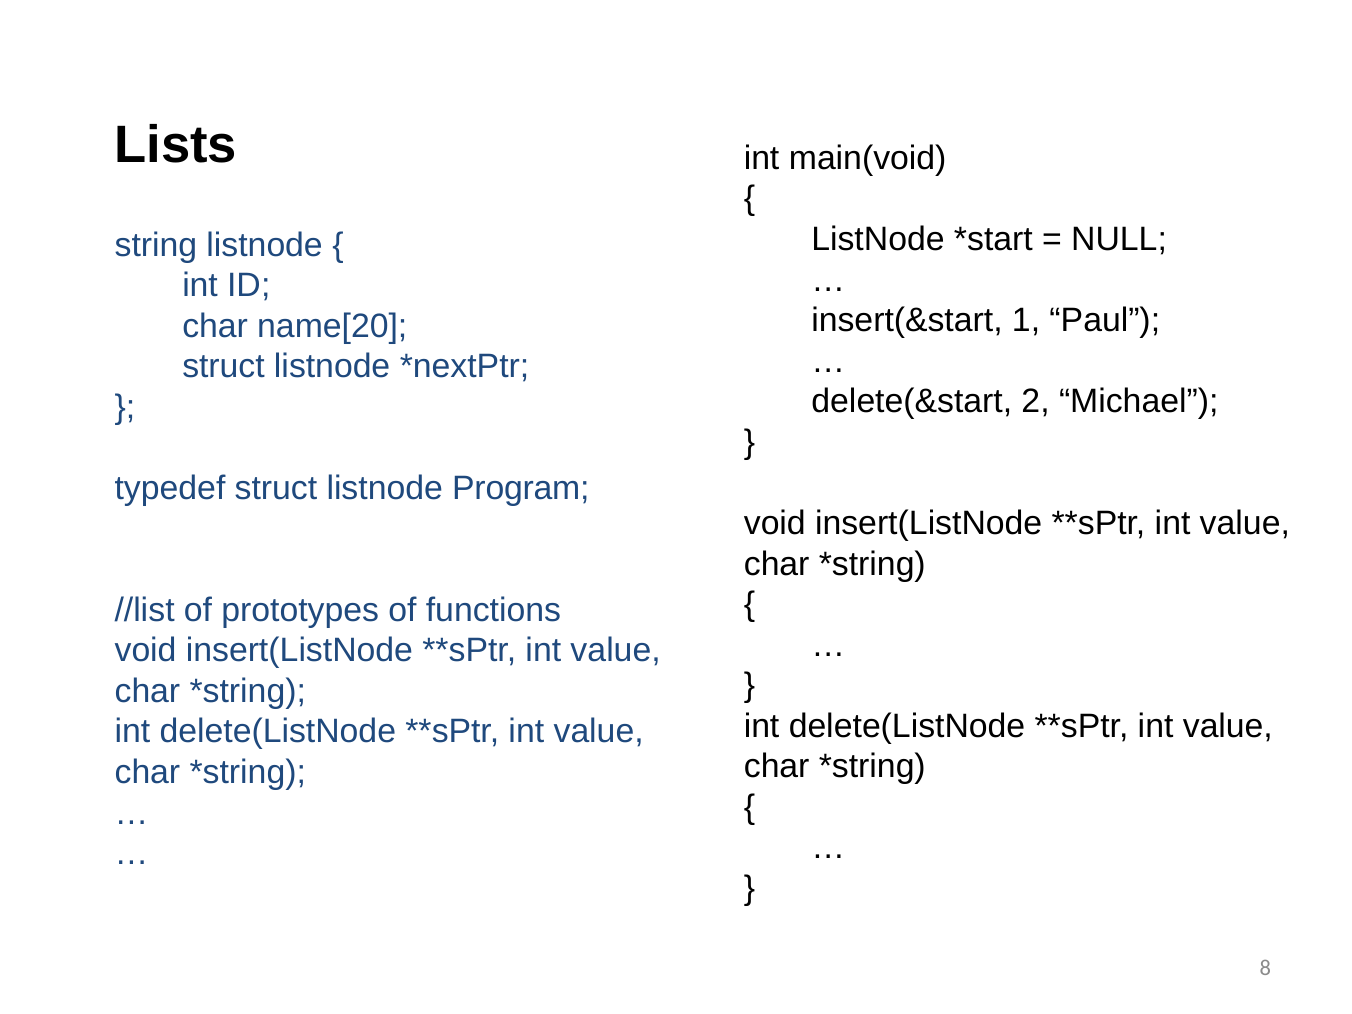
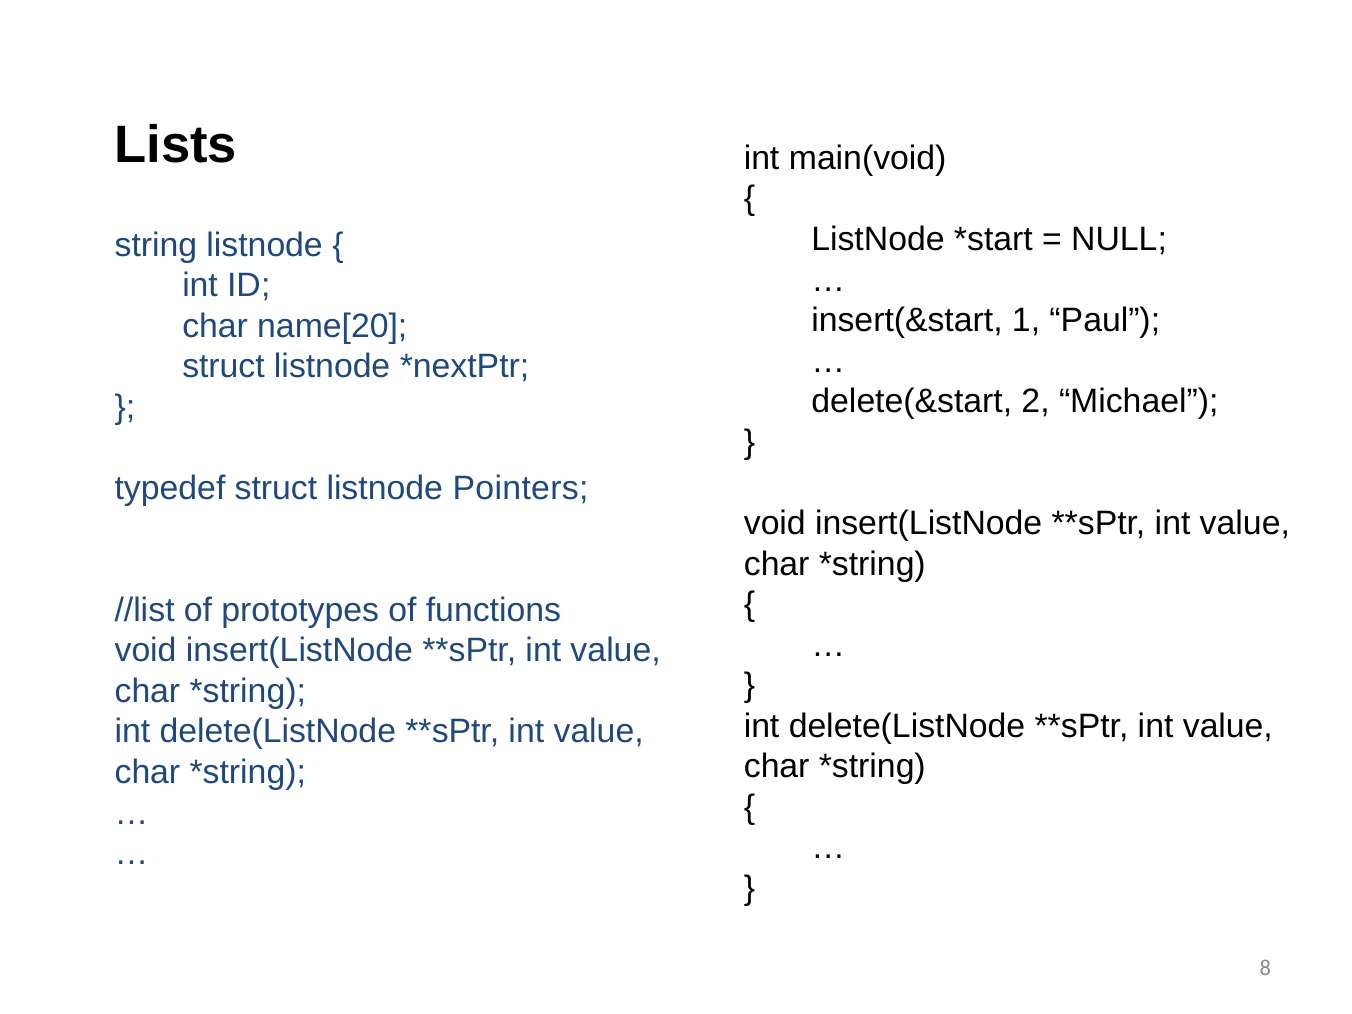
Program: Program -> Pointers
